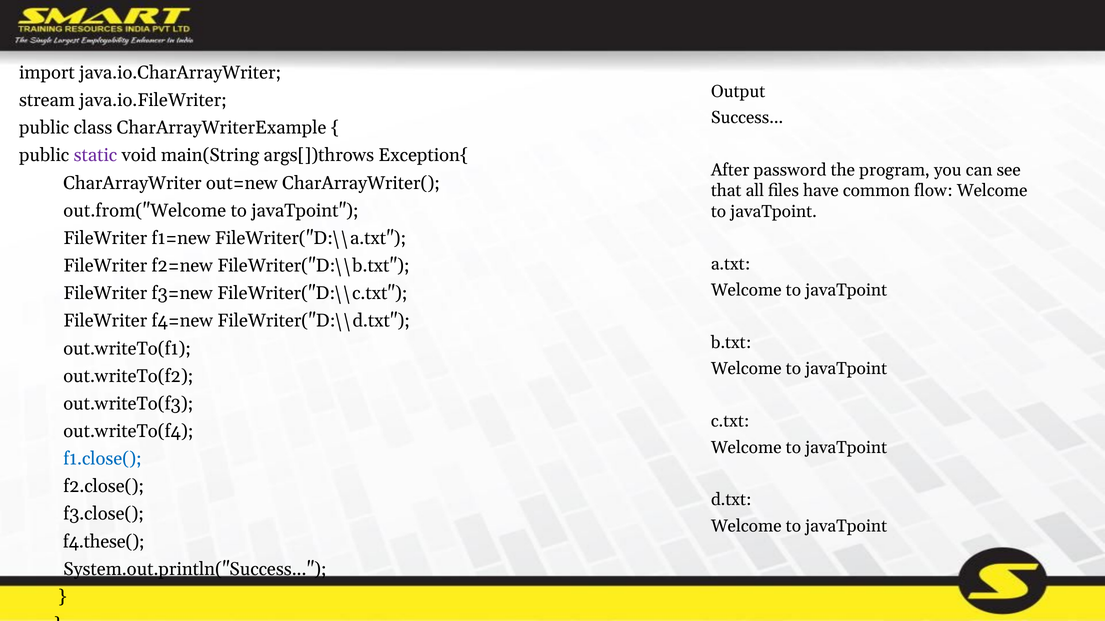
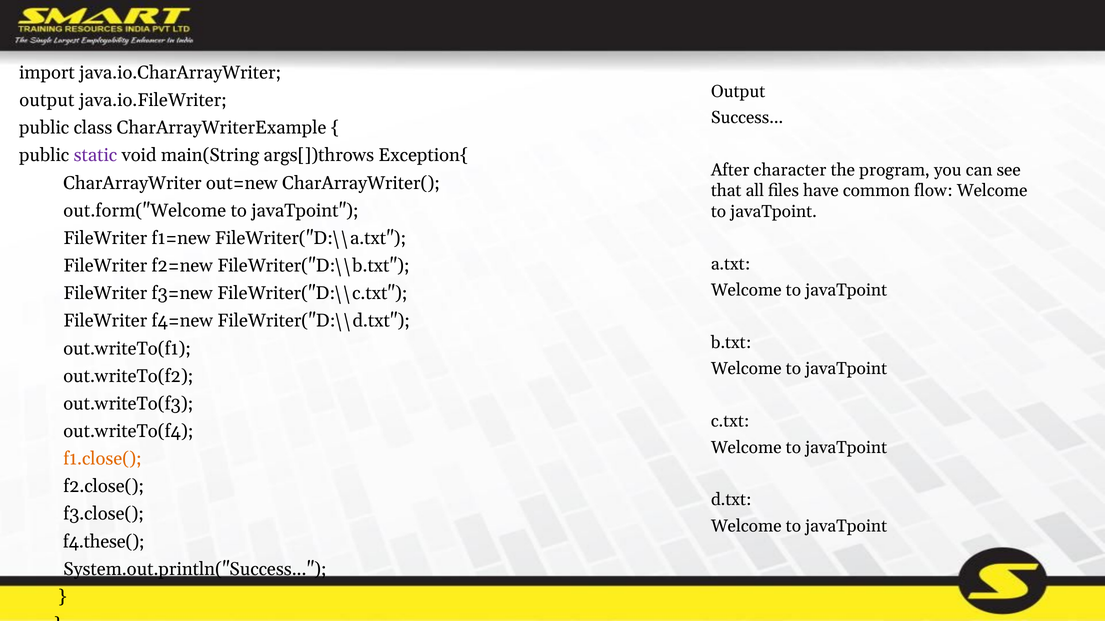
stream at (47, 100): stream -> output
password: password -> character
out.from("Welcome: out.from("Welcome -> out.form("Welcome
f1.close( colour: blue -> orange
